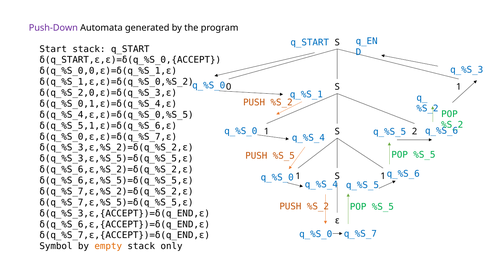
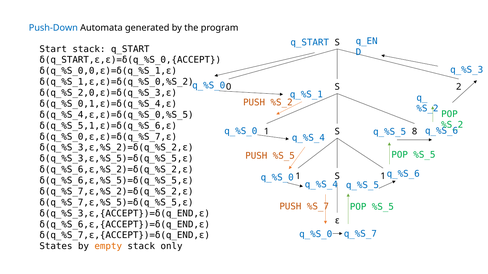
Push-Down colour: purple -> blue
0 1: 1 -> 2
2: 2 -> 8
%S_2 at (318, 207): %S_2 -> %S_7
Symbol: Symbol -> States
